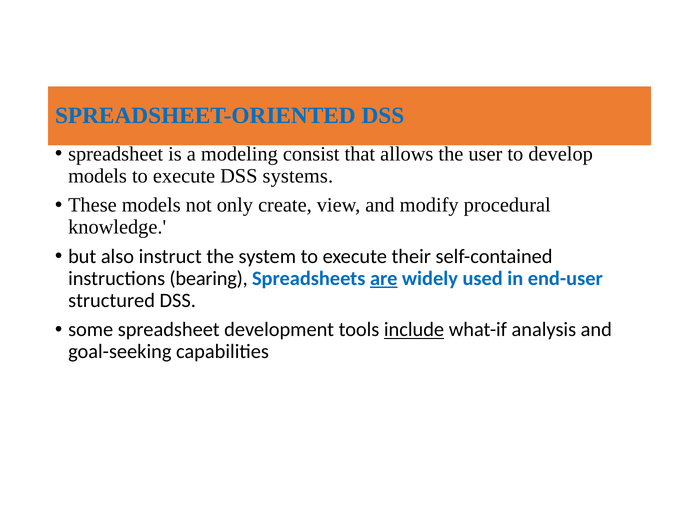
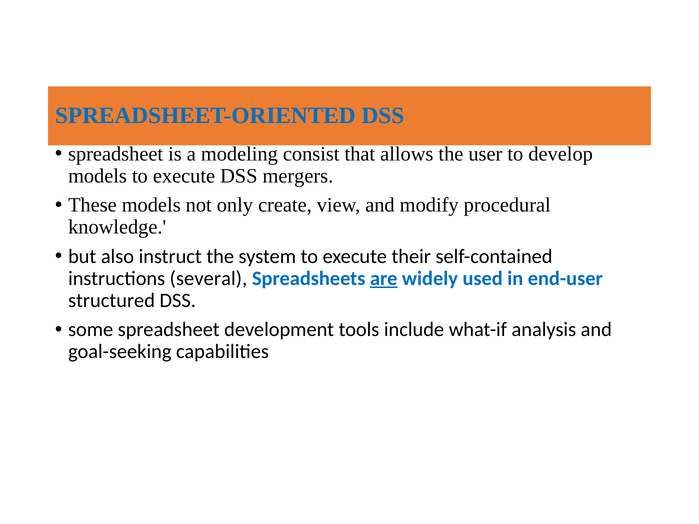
systems: systems -> mergers
bearing: bearing -> several
include underline: present -> none
